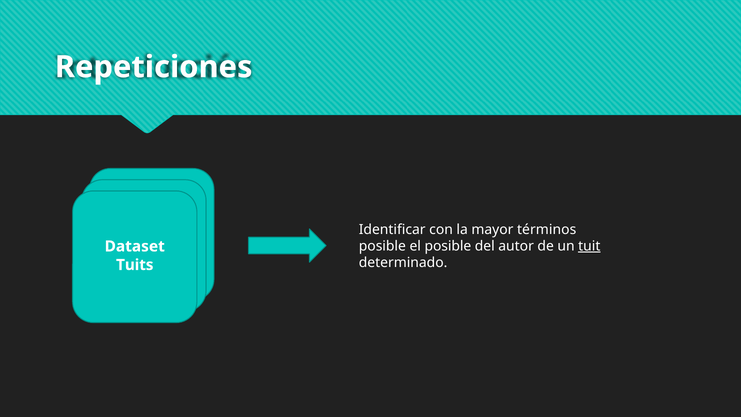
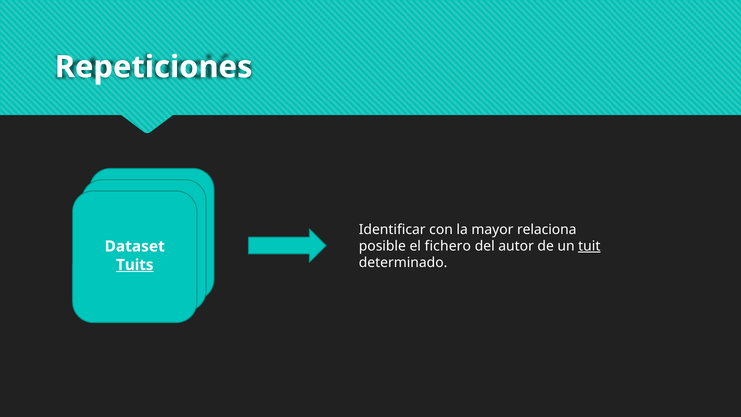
términos: términos -> relaciona
el posible: posible -> fichero
Tuits underline: none -> present
